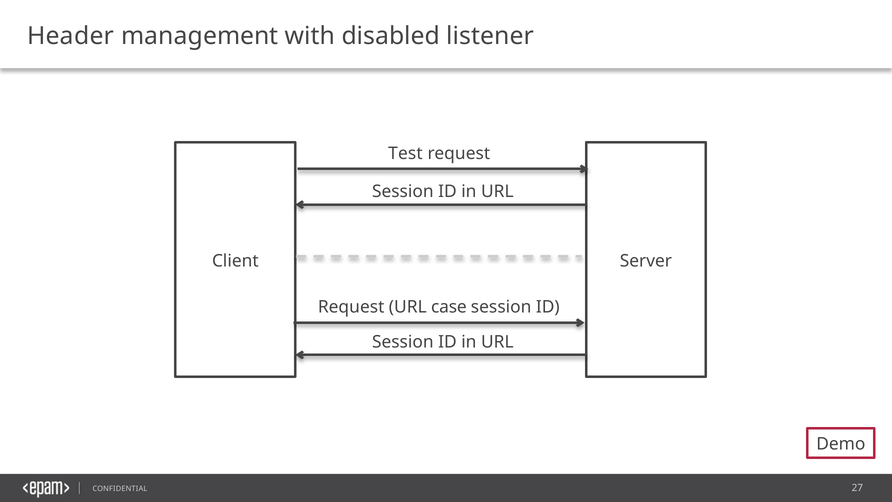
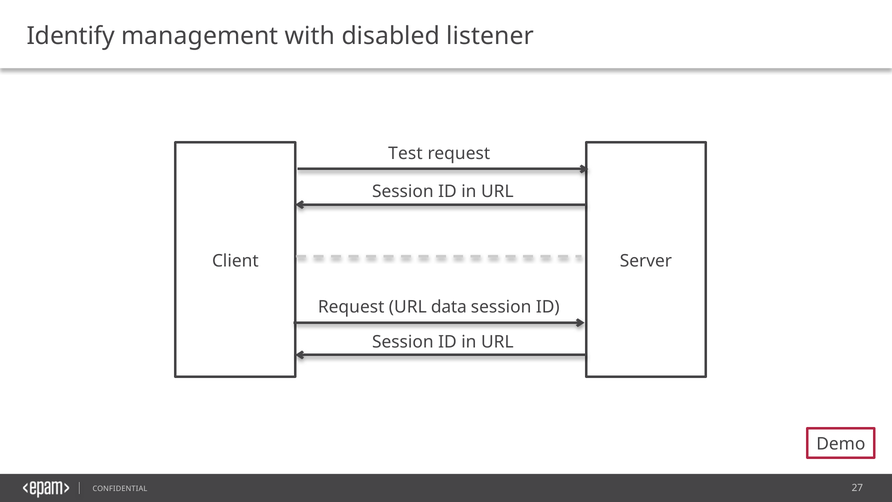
Header: Header -> Identify
case: case -> data
